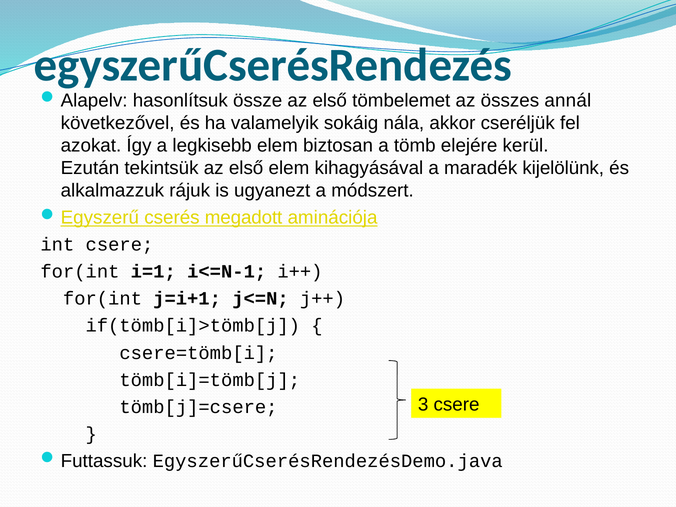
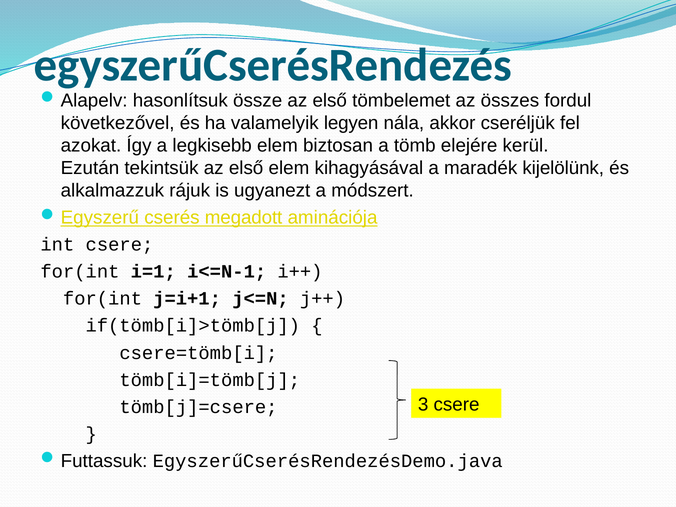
annál: annál -> fordul
sokáig: sokáig -> legyen
